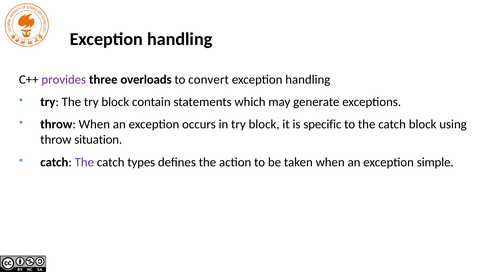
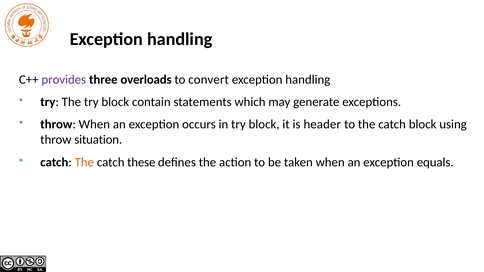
specific: specific -> header
The at (84, 162) colour: purple -> orange
types: types -> these
simple: simple -> equals
